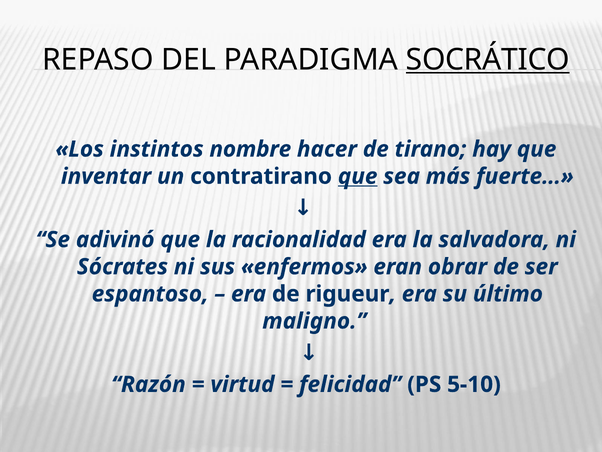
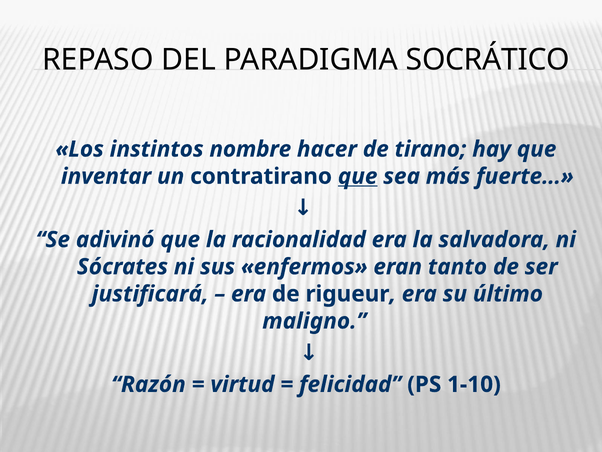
SOCRÁTICO underline: present -> none
obrar: obrar -> tanto
espantoso: espantoso -> justificará
5-10: 5-10 -> 1-10
